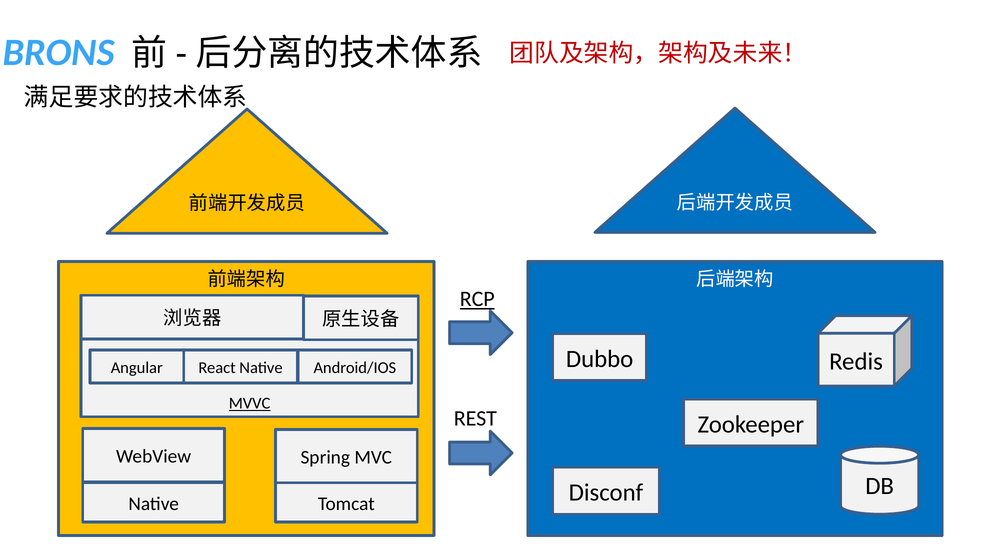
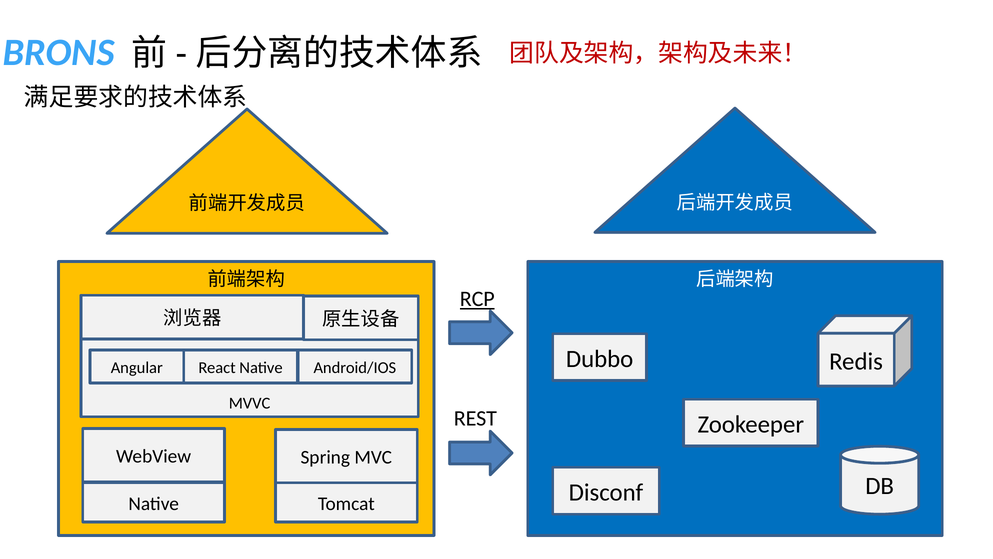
MVVC underline: present -> none
